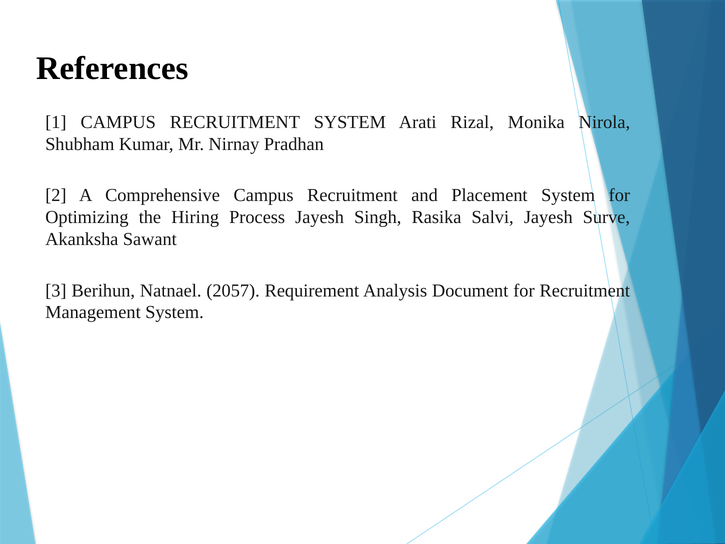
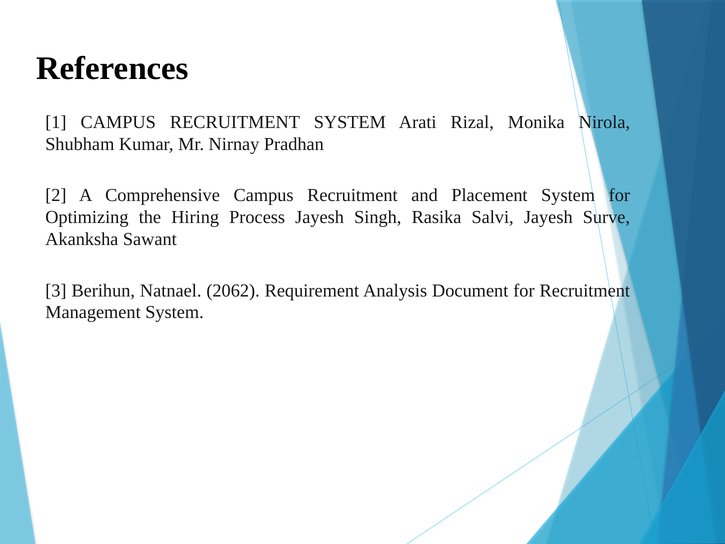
2057: 2057 -> 2062
